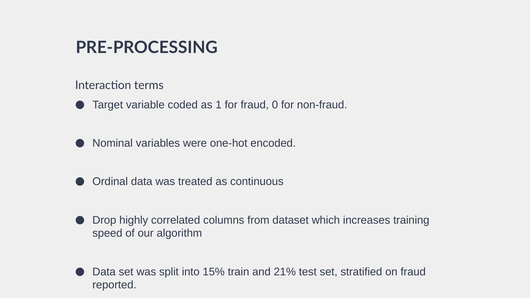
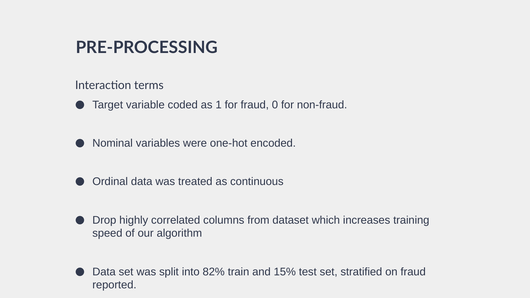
15%: 15% -> 82%
21%: 21% -> 15%
